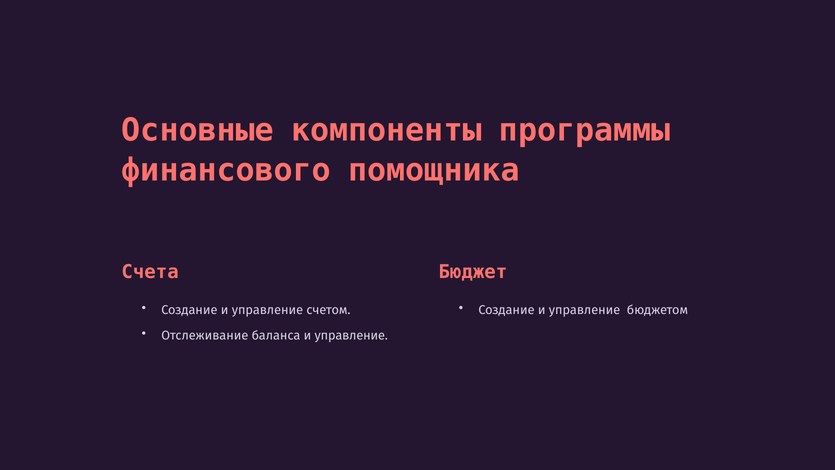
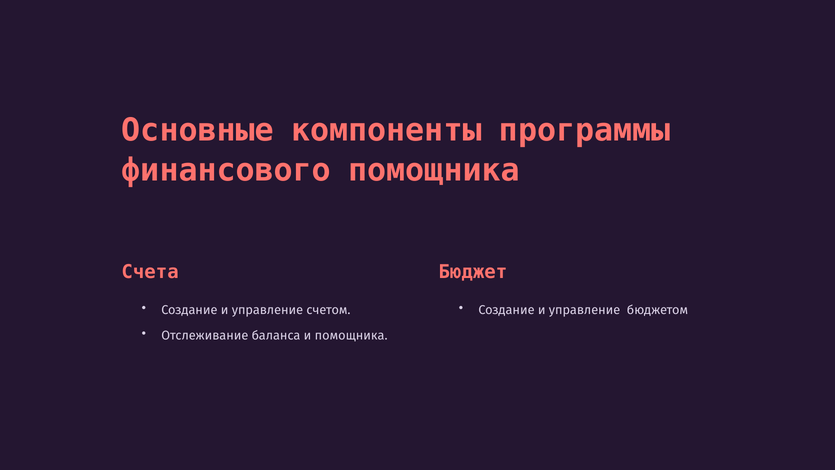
баланса и управление: управление -> помощника
